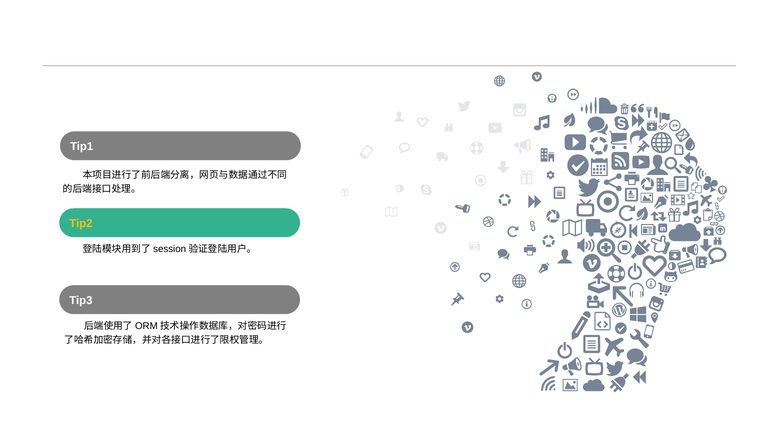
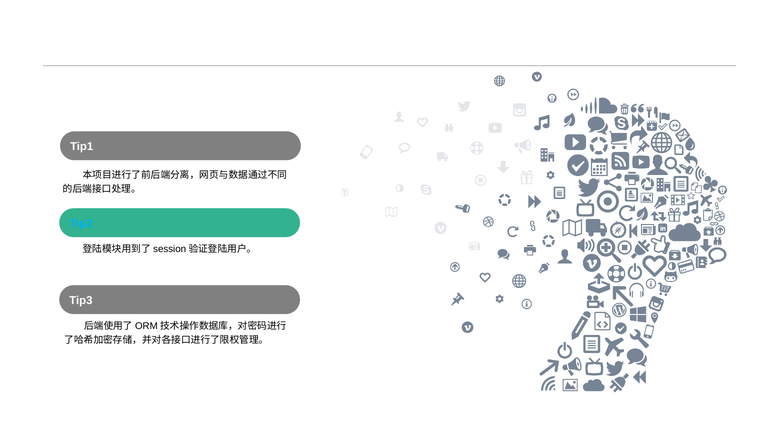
Tip2 colour: yellow -> light blue
